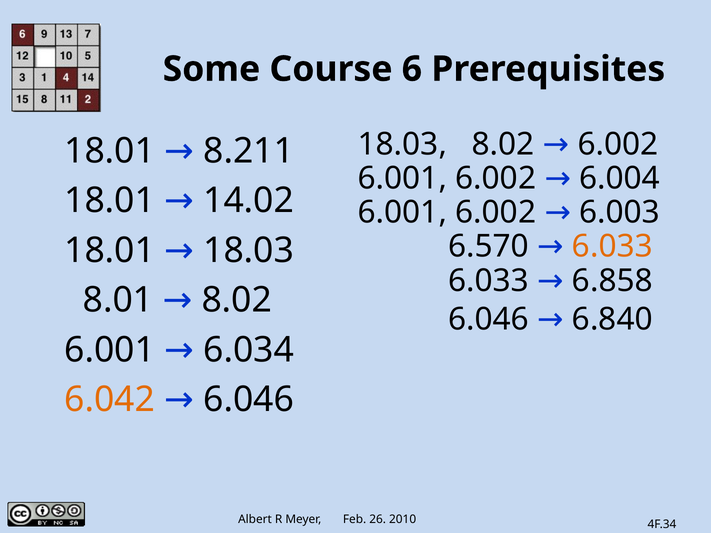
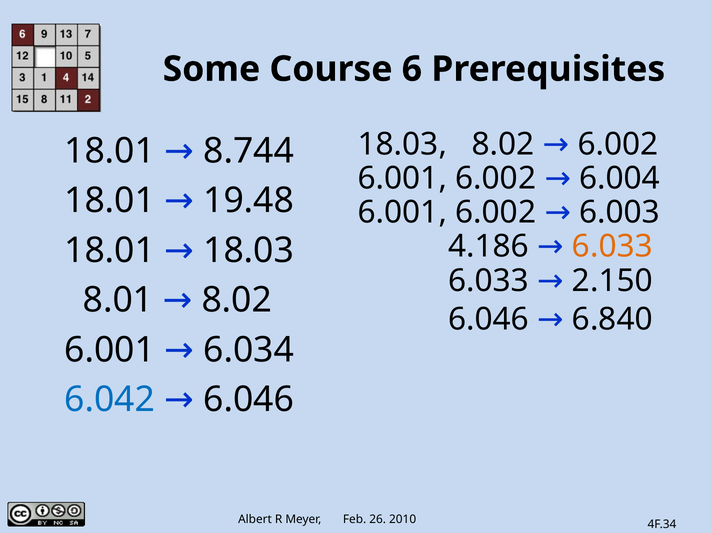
8.211: 8.211 -> 8.744
14.02: 14.02 -> 19.48
6.570: 6.570 -> 4.186
6.858: 6.858 -> 2.150
6.042 colour: orange -> blue
